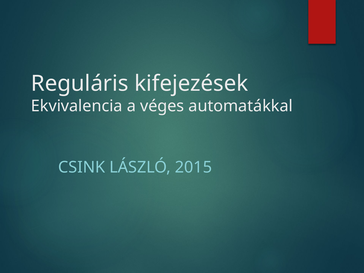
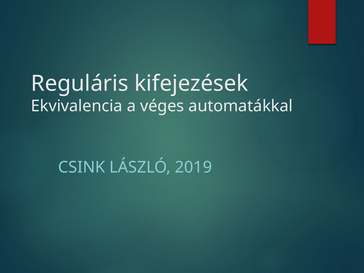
2015: 2015 -> 2019
